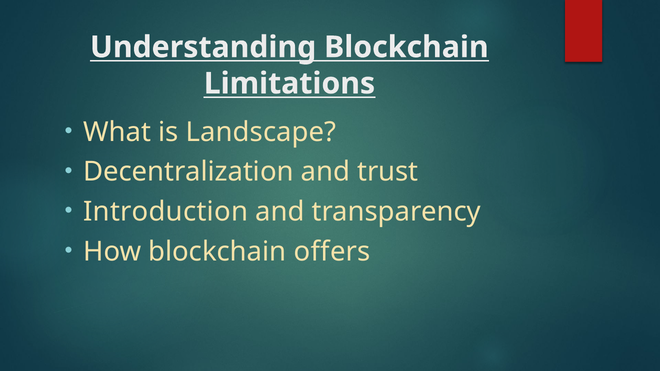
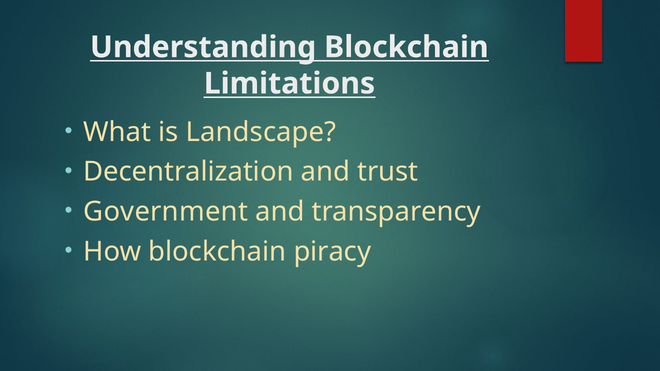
Introduction: Introduction -> Government
offers: offers -> piracy
